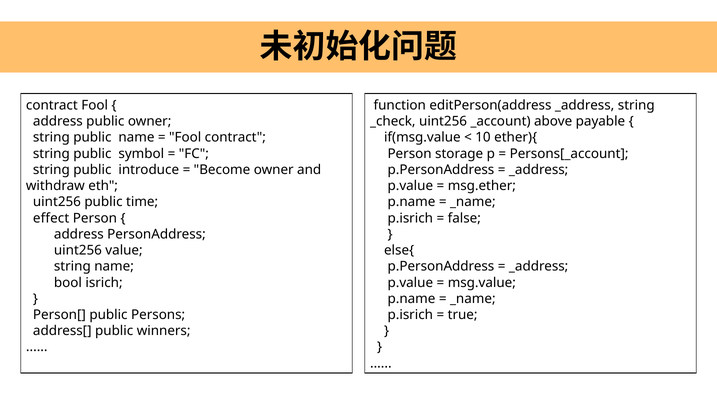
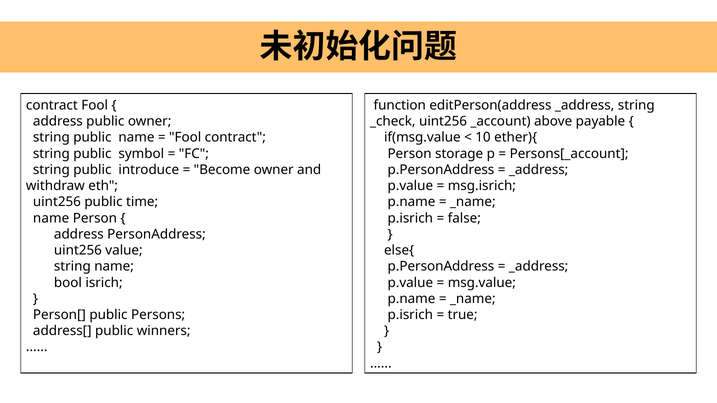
msg.ether: msg.ether -> msg.isrich
effect at (51, 218): effect -> name
